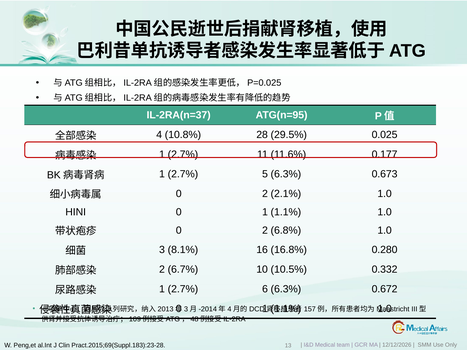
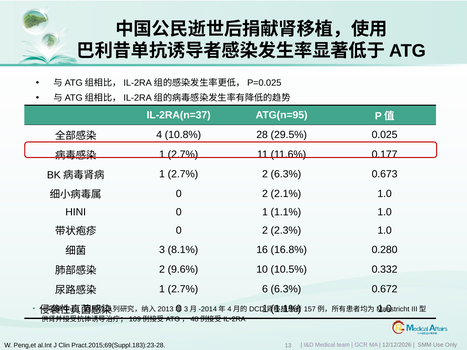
2.7% 5: 5 -> 2
6.8%: 6.8% -> 2.3%
6.7%: 6.7% -> 9.6%
